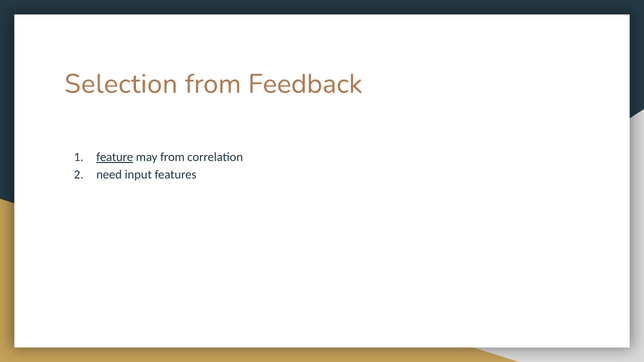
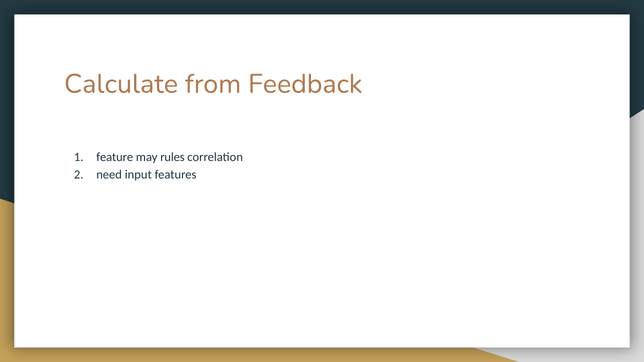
Selection: Selection -> Calculate
feature underline: present -> none
may from: from -> rules
